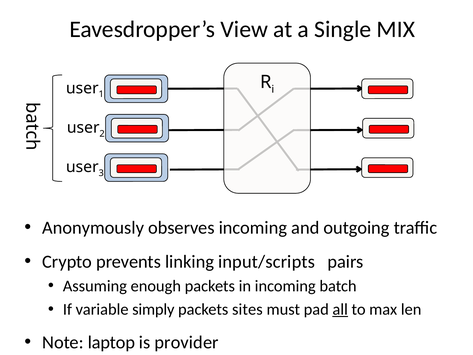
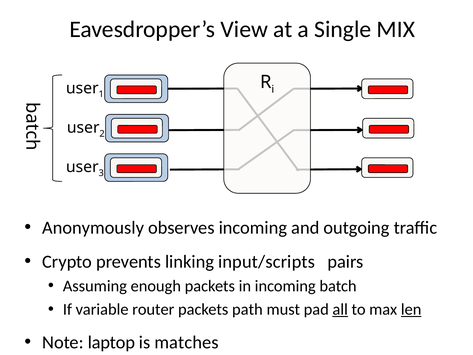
simply: simply -> router
sites: sites -> path
len underline: none -> present
provider: provider -> matches
